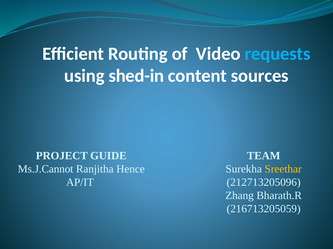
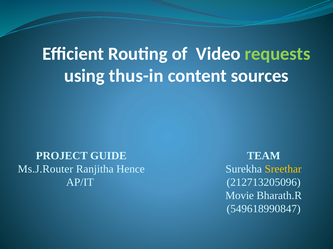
requests colour: light blue -> light green
shed-in: shed-in -> thus-in
Ms.J.Cannot: Ms.J.Cannot -> Ms.J.Router
Zhang: Zhang -> Movie
216713205059: 216713205059 -> 549618990847
